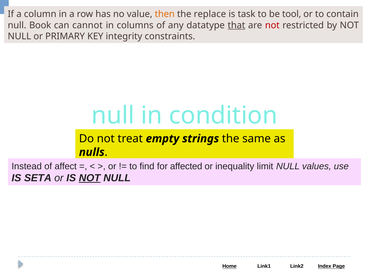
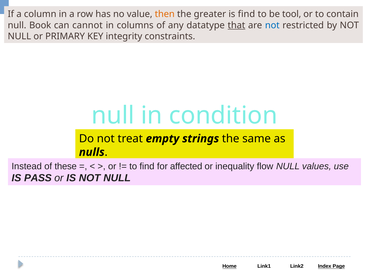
replace: replace -> greater
is task: task -> find
not at (272, 25) colour: red -> blue
affect: affect -> these
limit: limit -> flow
SETA: SETA -> PASS
NOT at (90, 178) underline: present -> none
